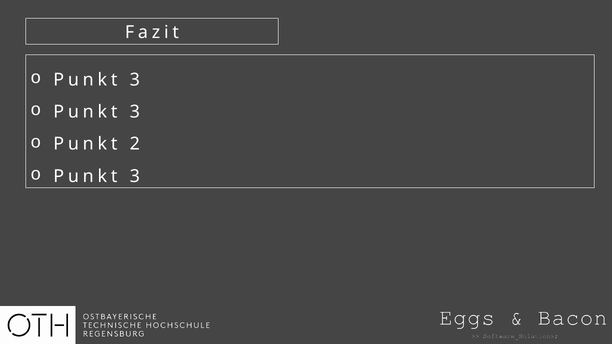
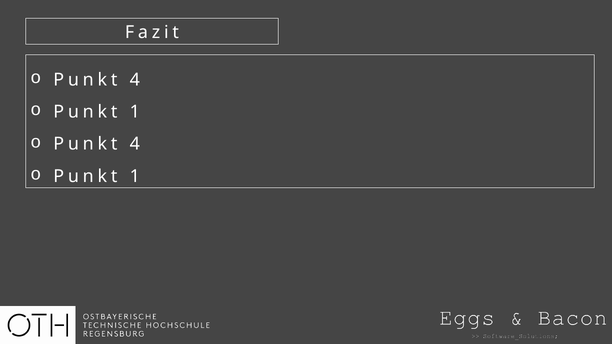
3 at (135, 80): 3 -> 4
3 at (135, 112): 3 -> 1
2 at (135, 144): 2 -> 4
3 at (135, 176): 3 -> 1
